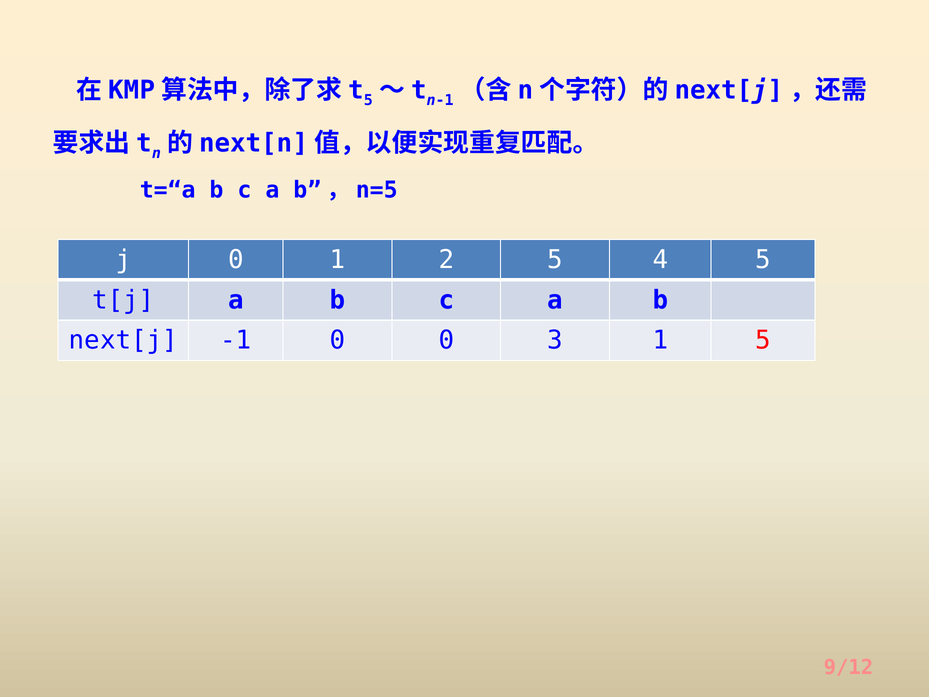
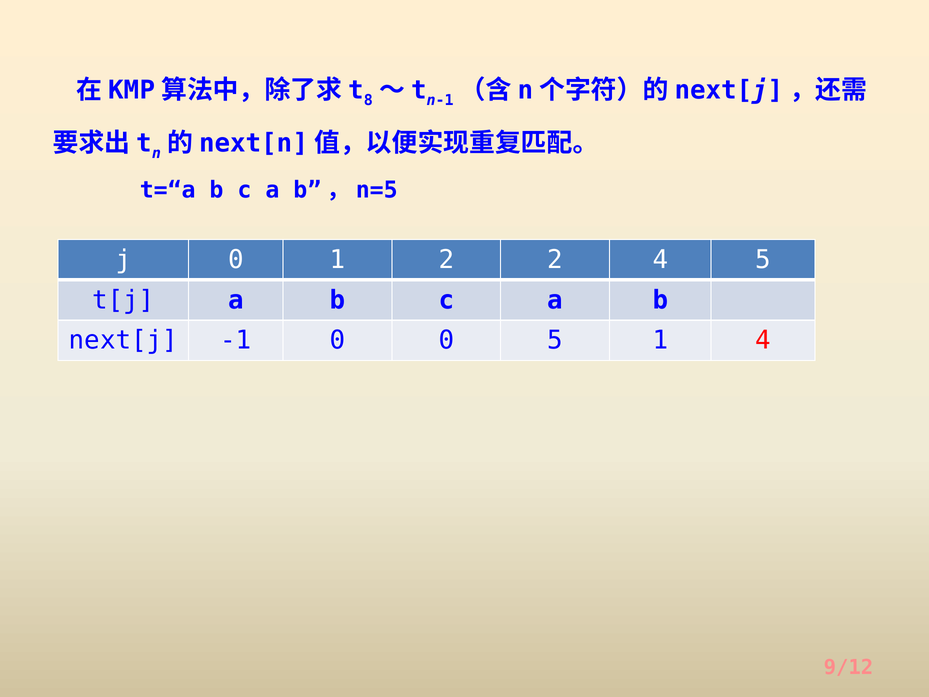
5 at (368, 100): 5 -> 8
2 5: 5 -> 2
0 3: 3 -> 5
1 5: 5 -> 4
